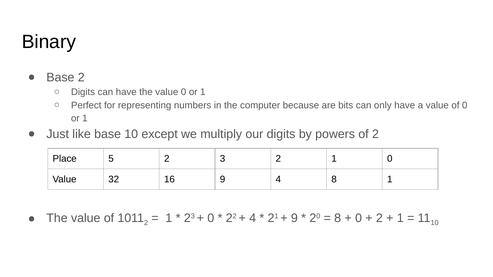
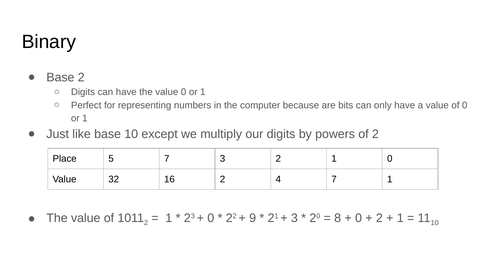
5 2: 2 -> 7
16 9: 9 -> 2
4 8: 8 -> 7
4 at (253, 218): 4 -> 9
9 at (294, 218): 9 -> 3
